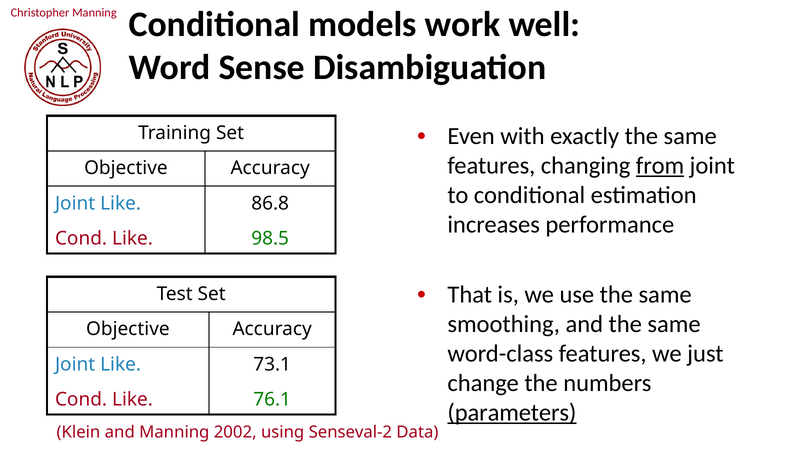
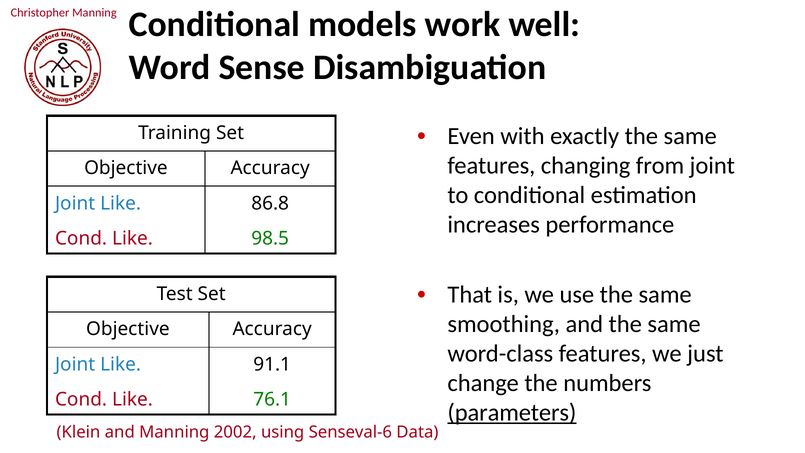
from underline: present -> none
73.1: 73.1 -> 91.1
Senseval-2: Senseval-2 -> Senseval-6
